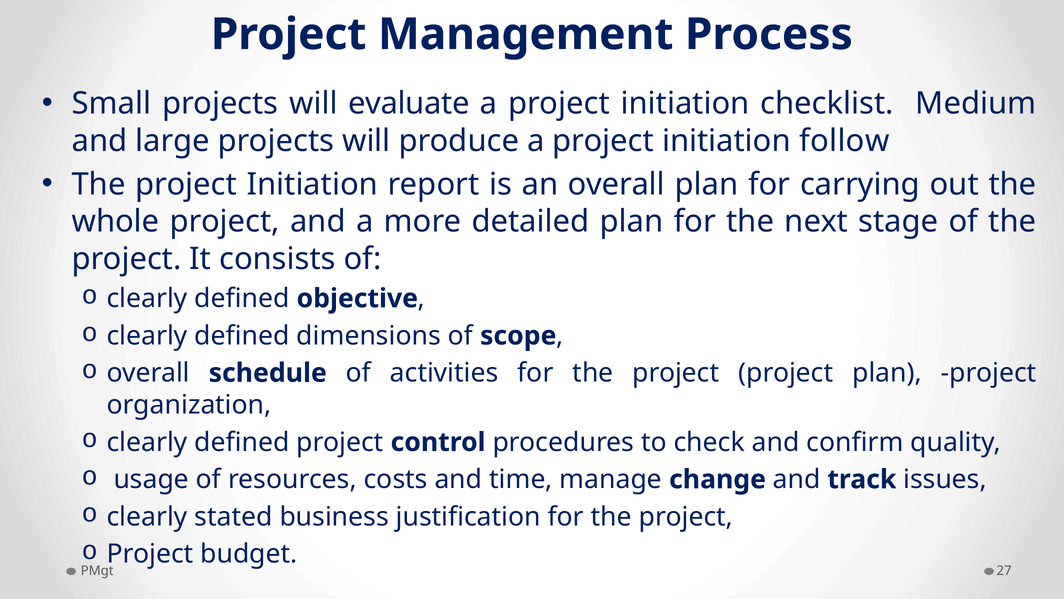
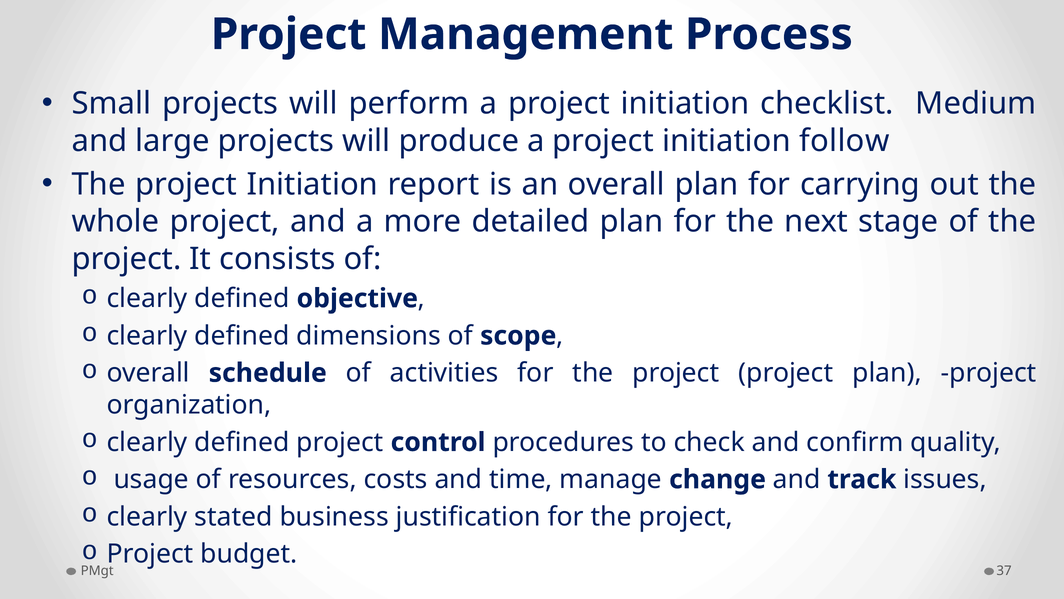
evaluate: evaluate -> perform
27: 27 -> 37
